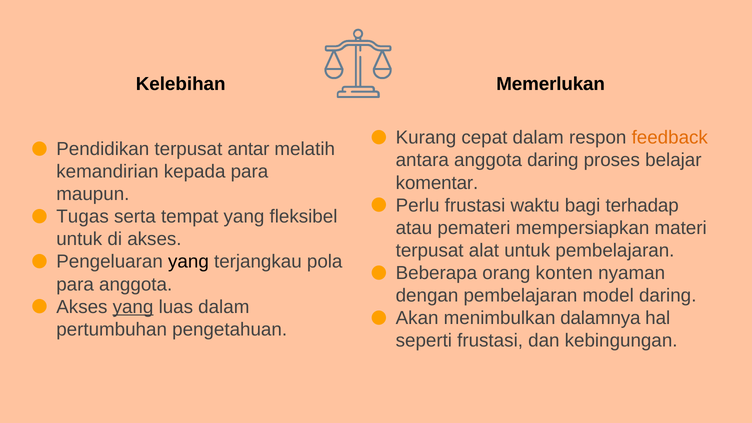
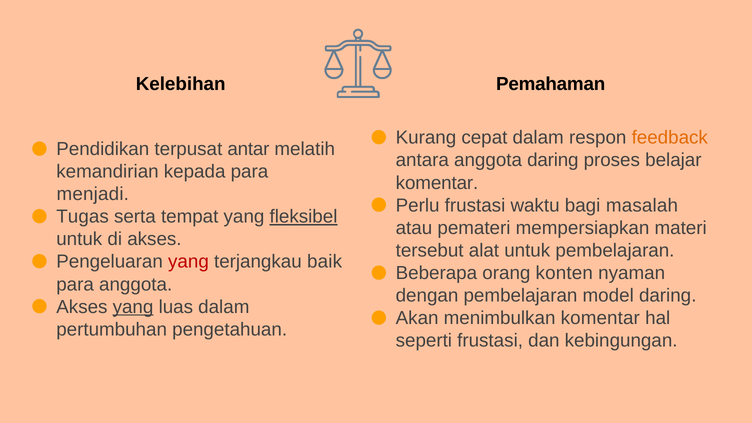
Memerlukan: Memerlukan -> Pemahaman
maupun: maupun -> menjadi
terhadap: terhadap -> masalah
fleksibel underline: none -> present
terpusat at (430, 250): terpusat -> tersebut
yang at (188, 262) colour: black -> red
pola: pola -> baik
menimbulkan dalamnya: dalamnya -> komentar
